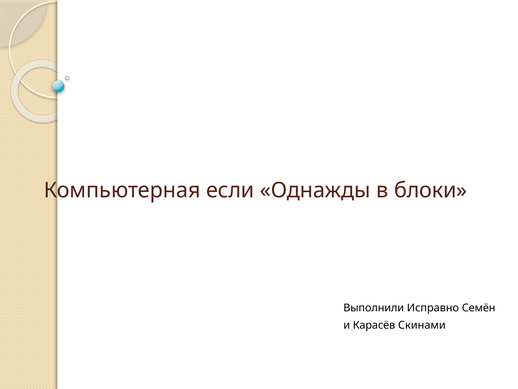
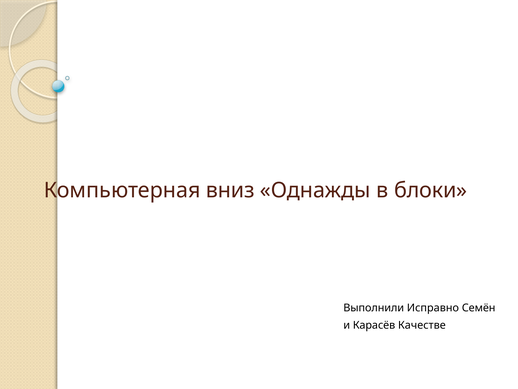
если: если -> вниз
Скинами: Скинами -> Качестве
